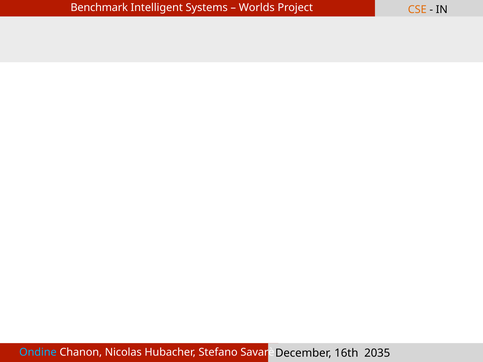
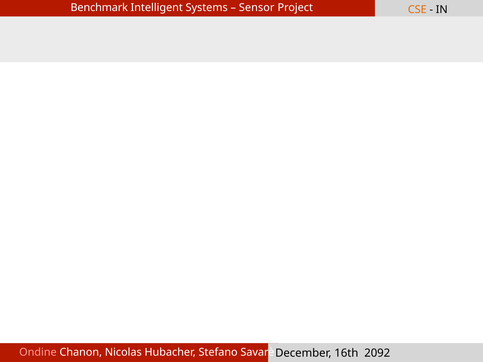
Worlds: Worlds -> Sensor
Ondine colour: light blue -> pink
2035: 2035 -> 2092
